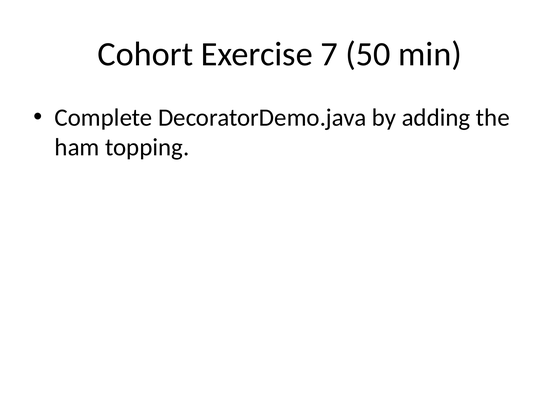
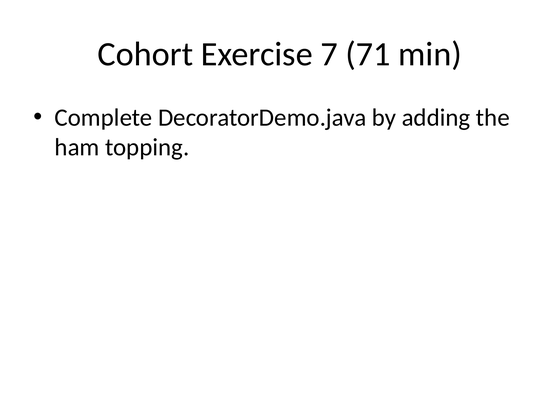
50: 50 -> 71
